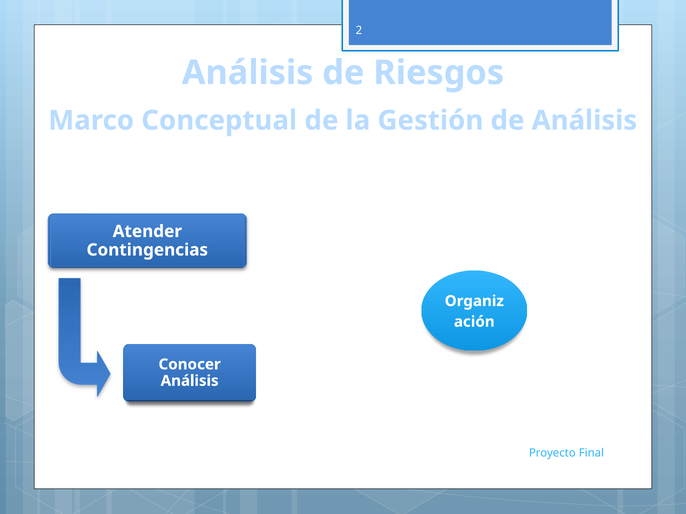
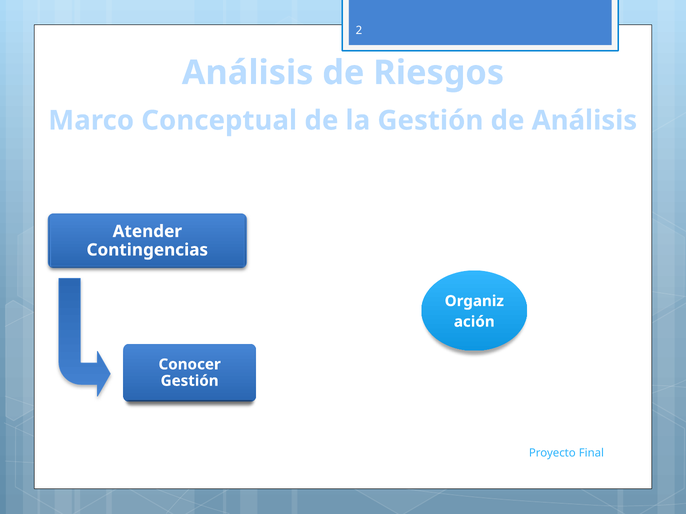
Análisis at (190, 381): Análisis -> Gestión
